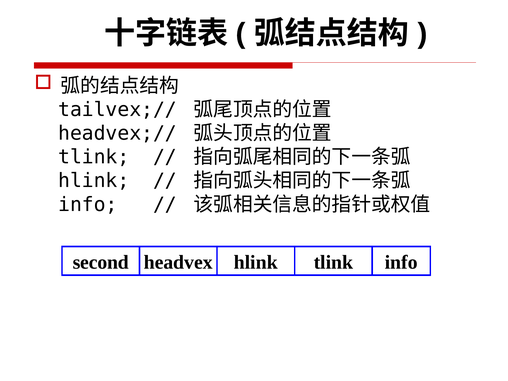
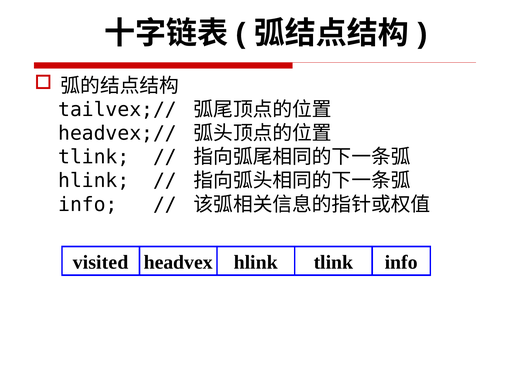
second: second -> visited
